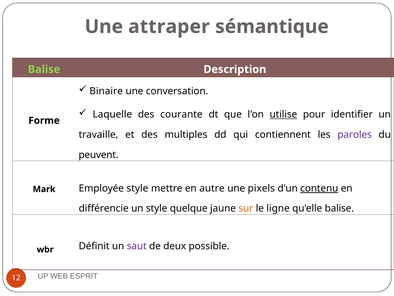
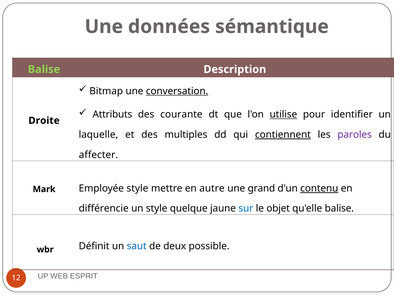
attraper: attraper -> données
Binaire: Binaire -> Bitmap
conversation underline: none -> present
Laquelle: Laquelle -> Attributs
Forme: Forme -> Droite
travaille: travaille -> laquelle
contiennent underline: none -> present
peuvent: peuvent -> affecter
pixels: pixels -> grand
sur colour: orange -> blue
ligne: ligne -> objet
saut colour: purple -> blue
